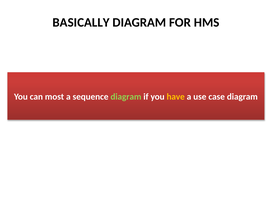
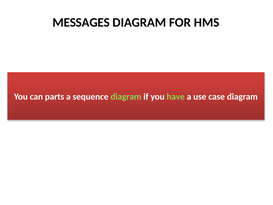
BASICALLY: BASICALLY -> MESSAGES
most: most -> parts
have colour: yellow -> light green
